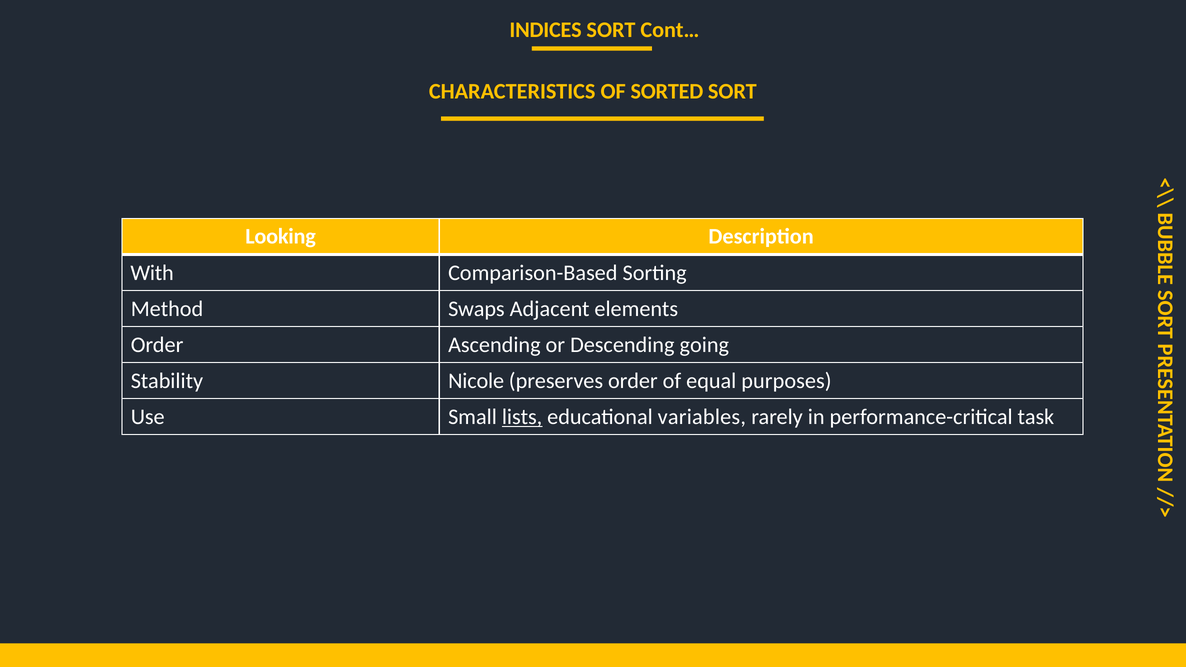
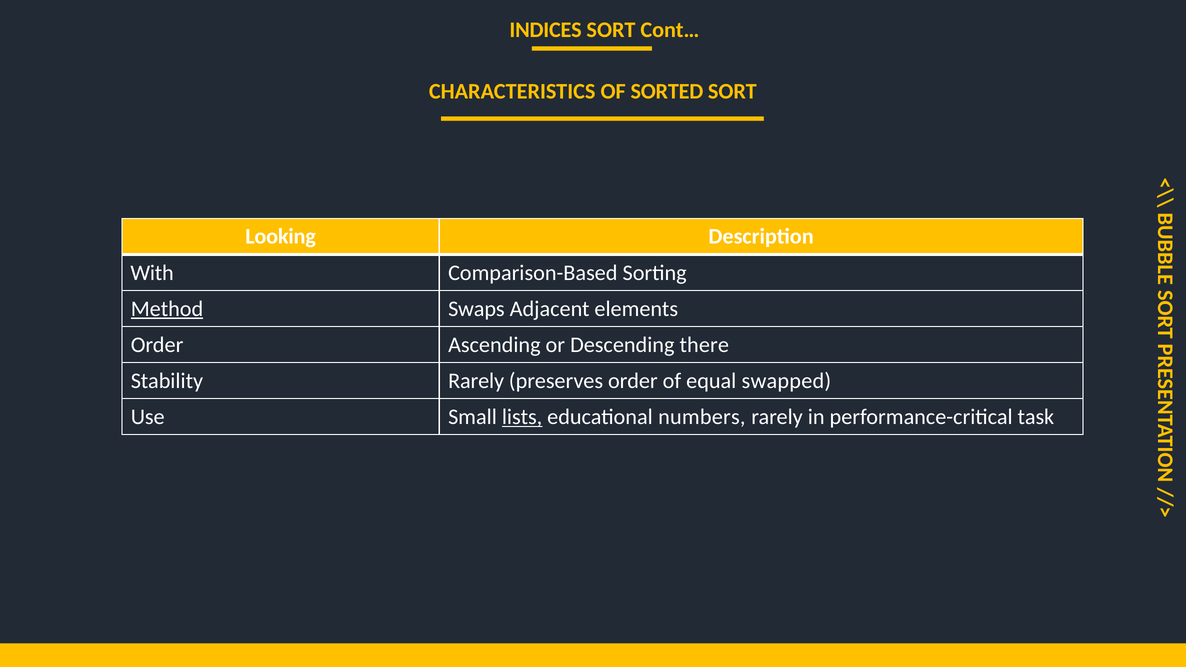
Method underline: none -> present
going: going -> there
Stability Nicole: Nicole -> Rarely
purposes: purposes -> swapped
variables: variables -> numbers
